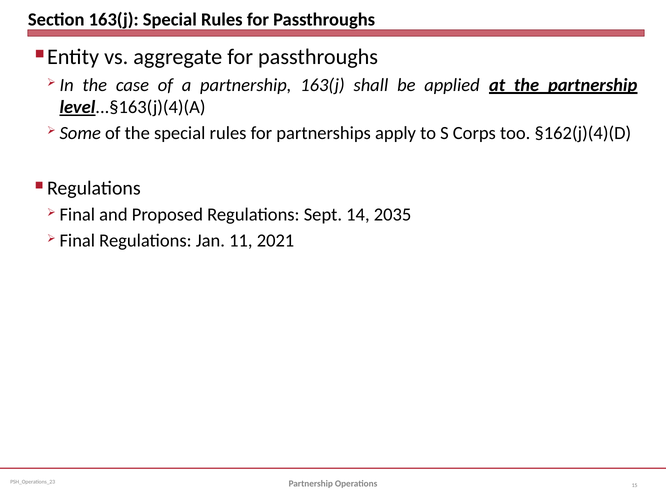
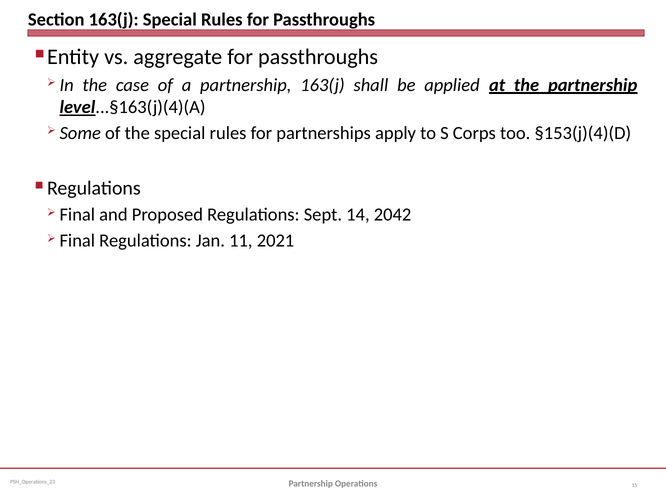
§162(j)(4)(D: §162(j)(4)(D -> §153(j)(4)(D
2035: 2035 -> 2042
